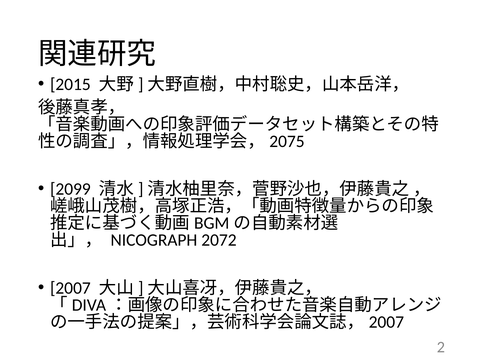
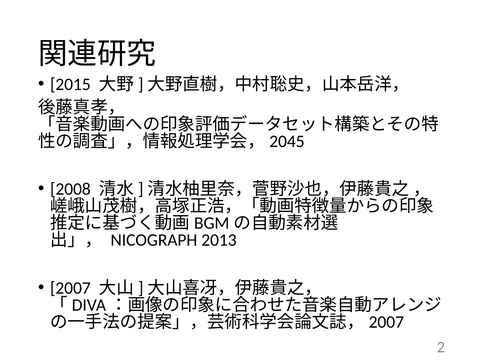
2075: 2075 -> 2045
2099: 2099 -> 2008
2072: 2072 -> 2013
